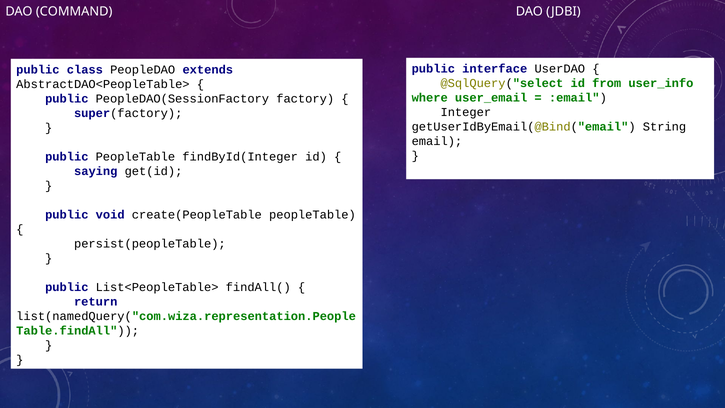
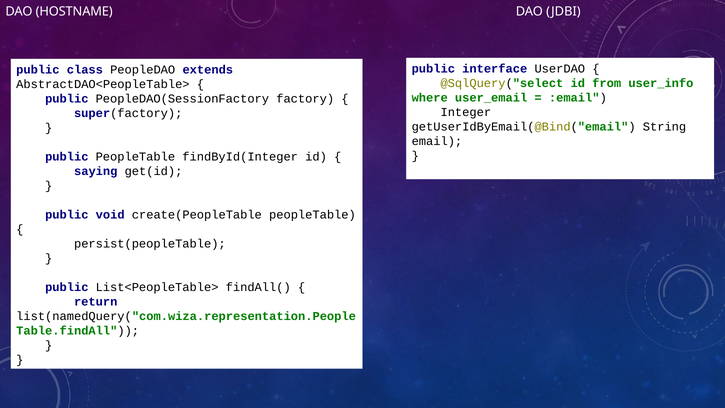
COMMAND: COMMAND -> HOSTNAME
